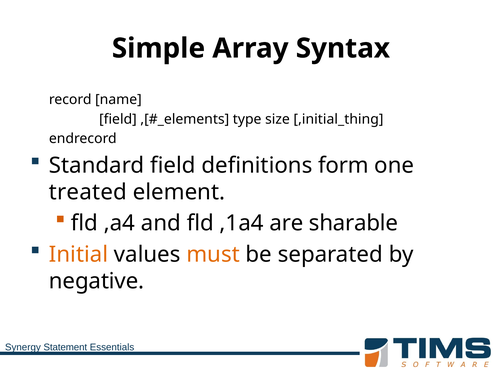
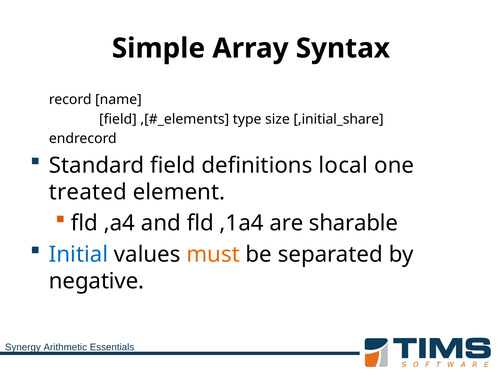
,initial_thing: ,initial_thing -> ,initial_share
form: form -> local
Initial colour: orange -> blue
Statement: Statement -> Arithmetic
